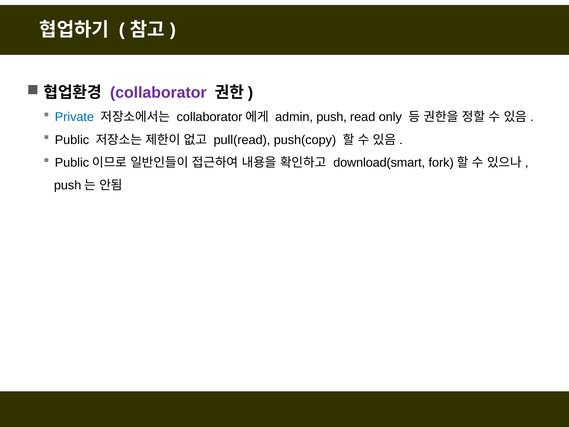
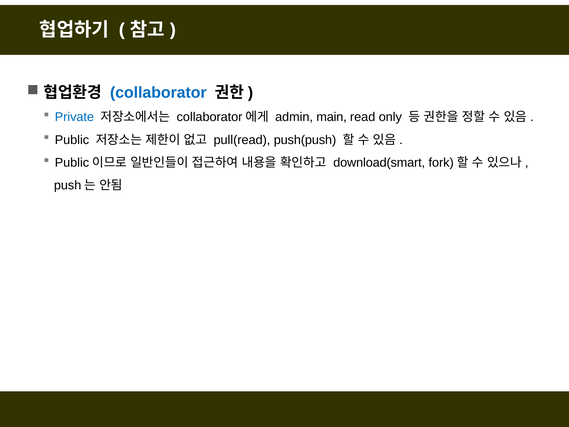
collaborator colour: purple -> blue
push: push -> main
push(copy: push(copy -> push(push
